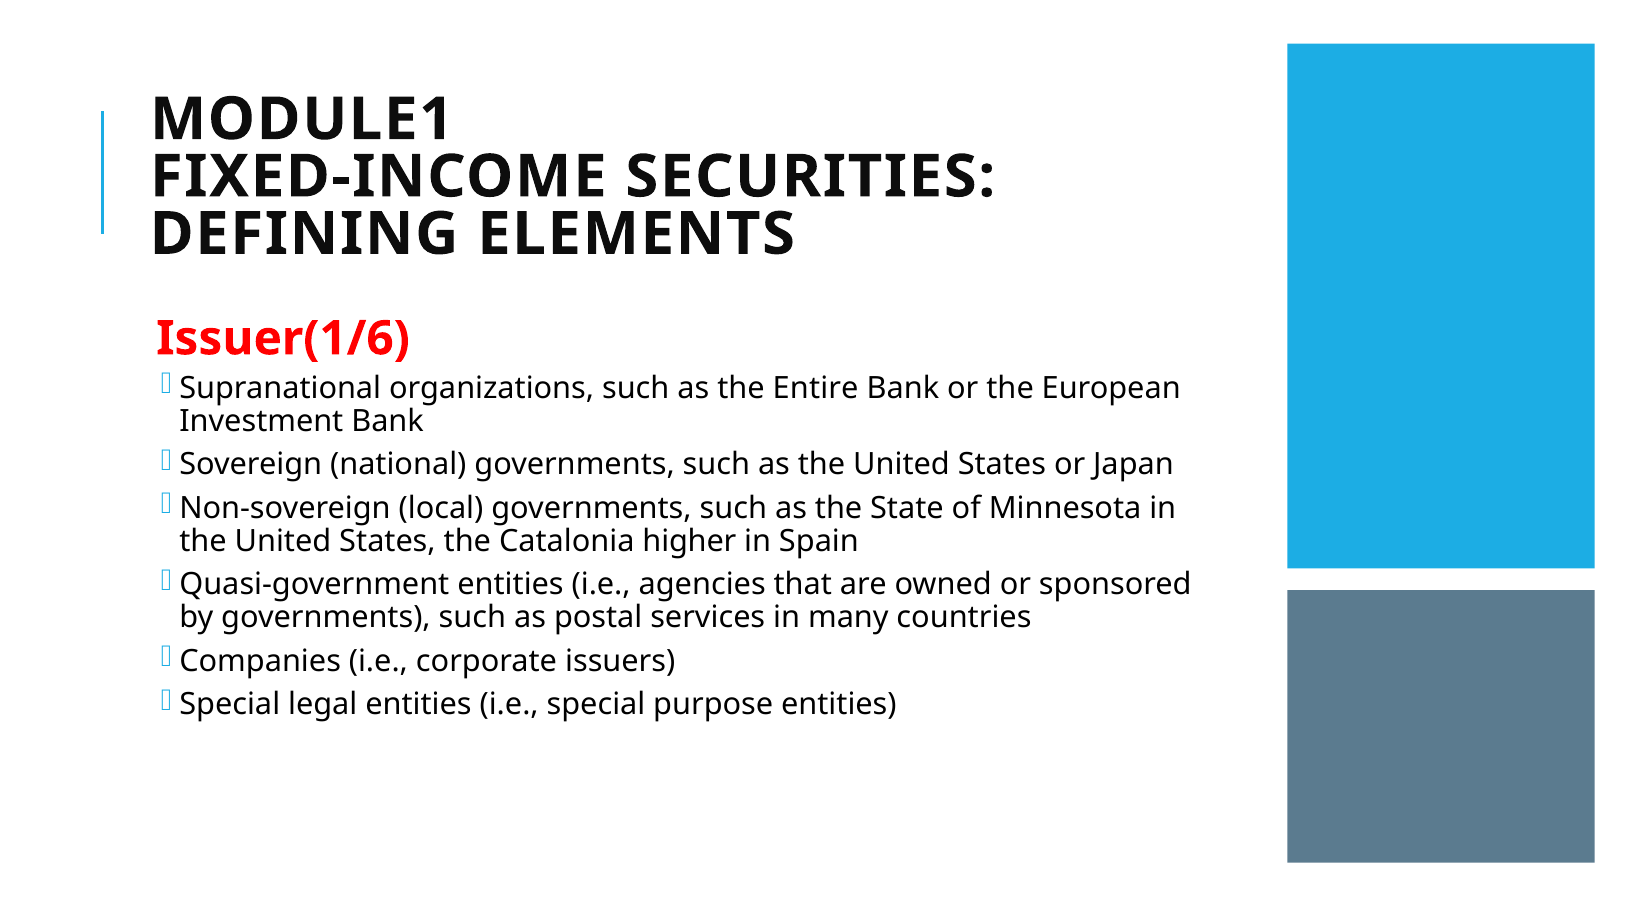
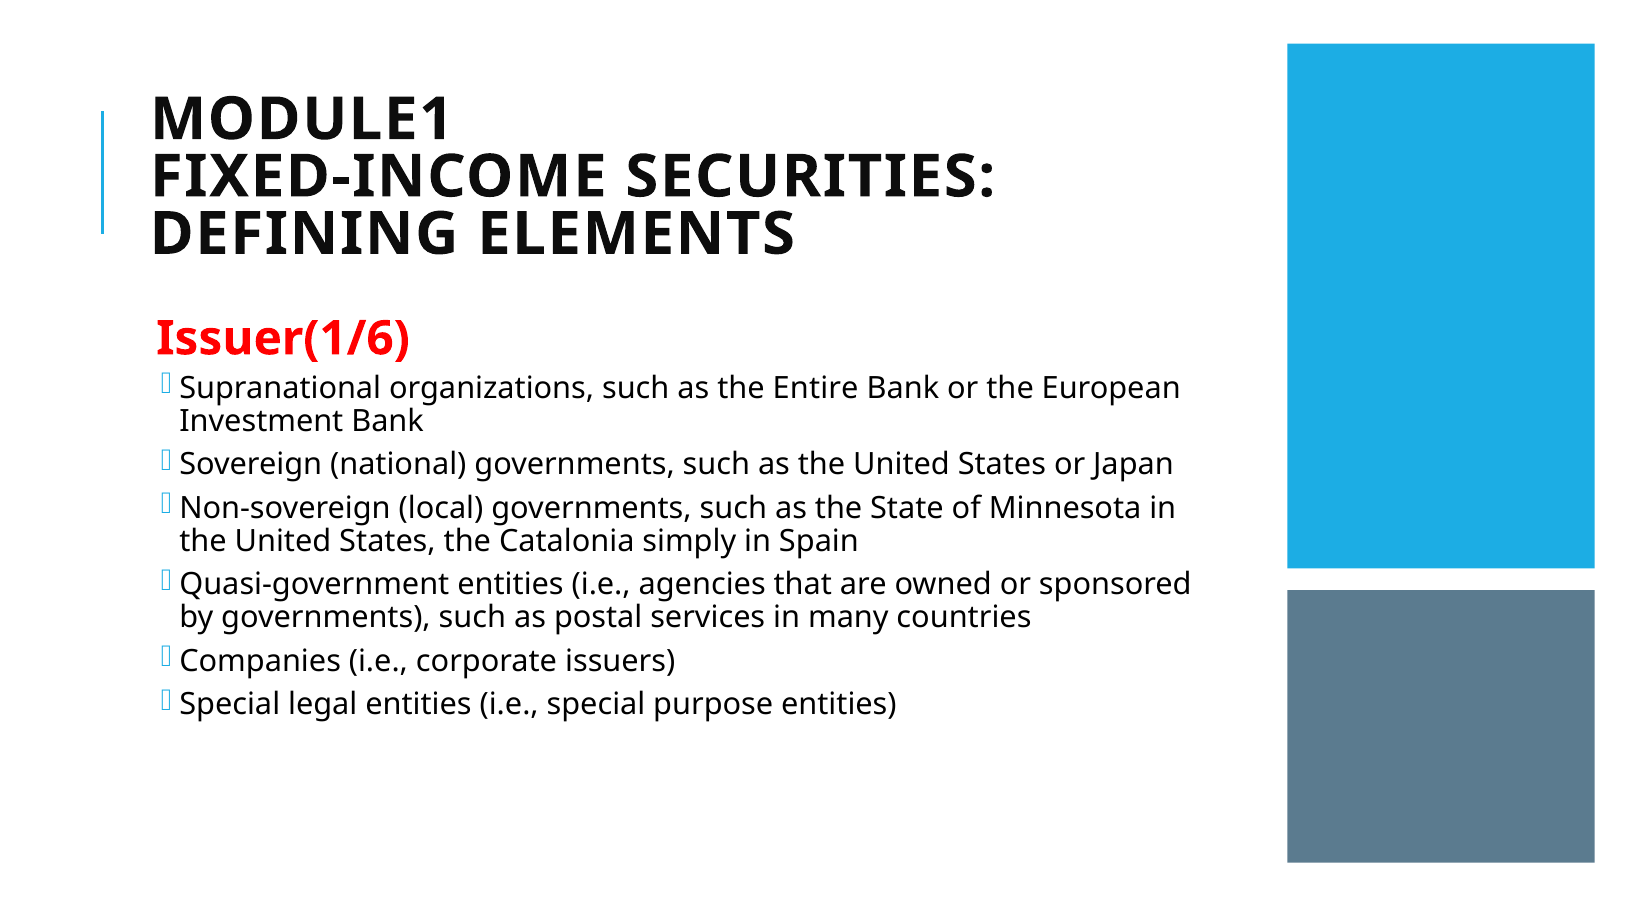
higher: higher -> simply
